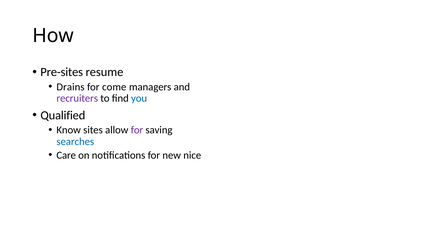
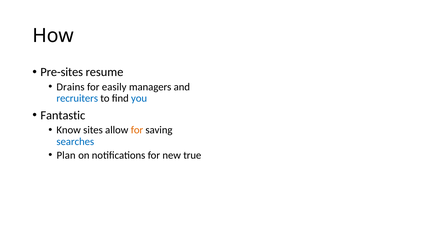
come: come -> easily
recruiters colour: purple -> blue
Qualified: Qualified -> Fantastic
for at (137, 130) colour: purple -> orange
Care: Care -> Plan
nice: nice -> true
